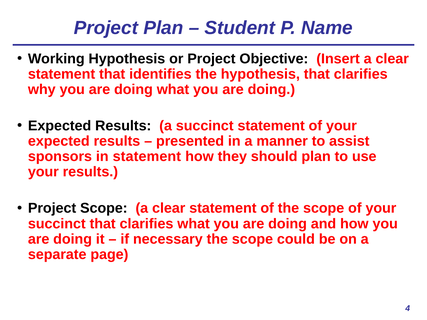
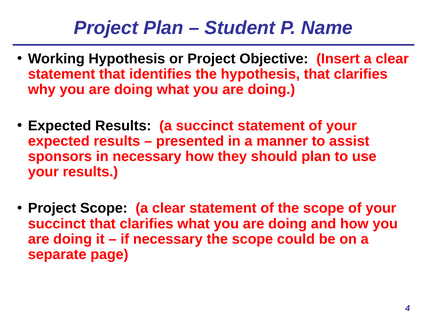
in statement: statement -> necessary
